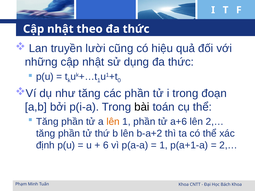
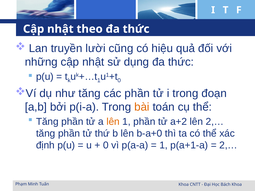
bài colour: black -> orange
a+6: a+6 -> a+2
b-a+2: b-a+2 -> b-a+0
6 at (106, 146): 6 -> 0
